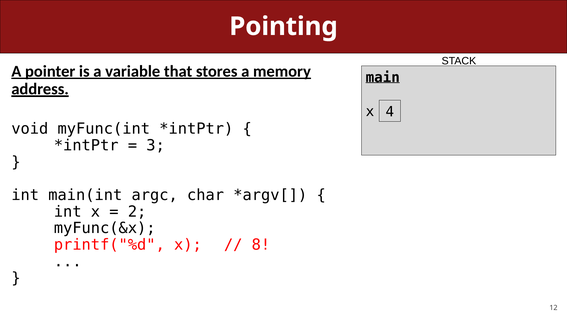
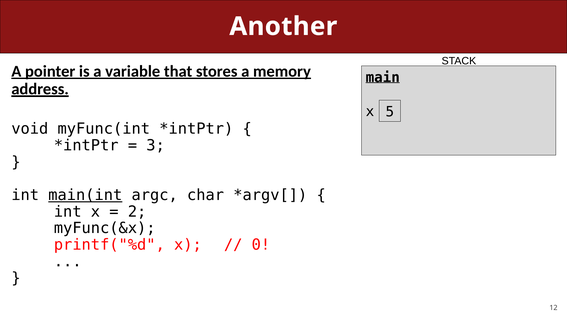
Pointing: Pointing -> Another
4: 4 -> 5
main(int underline: none -> present
8: 8 -> 0
